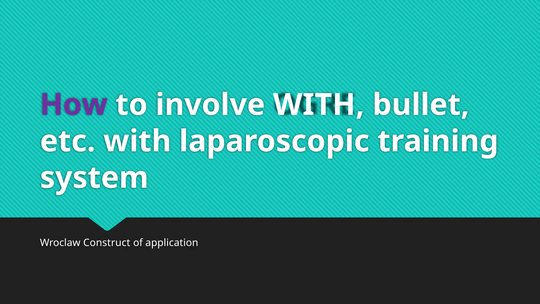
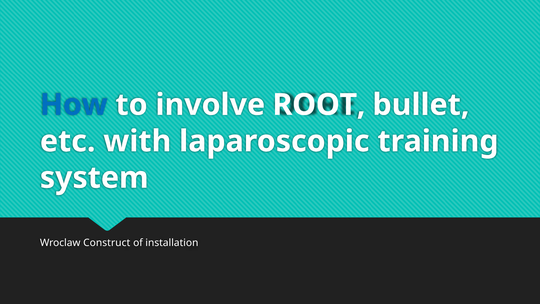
How colour: purple -> blue
involve WITH: WITH -> ROOT
application: application -> installation
